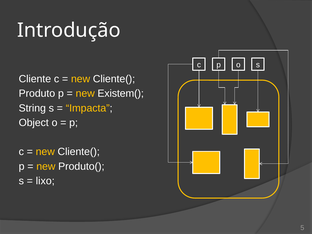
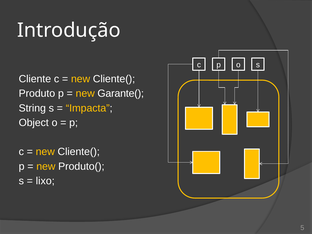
Existem(: Existem( -> Garante(
